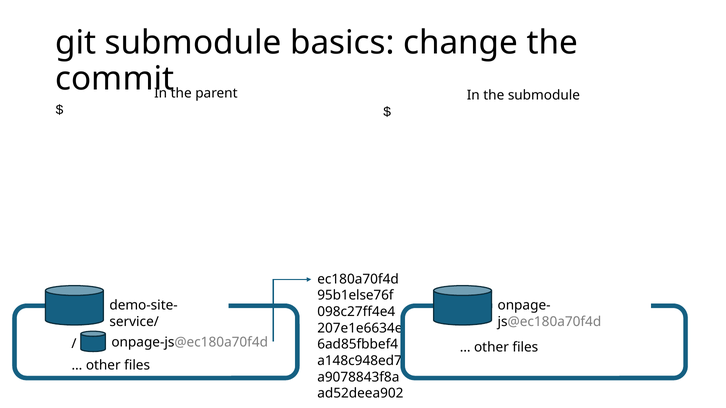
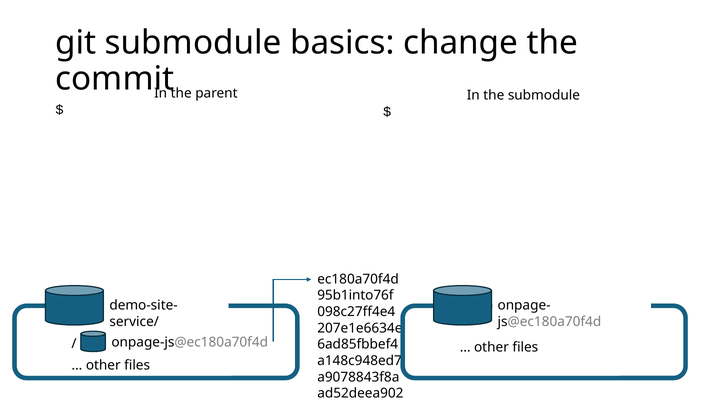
95b1else76f: 95b1else76f -> 95b1into76f
